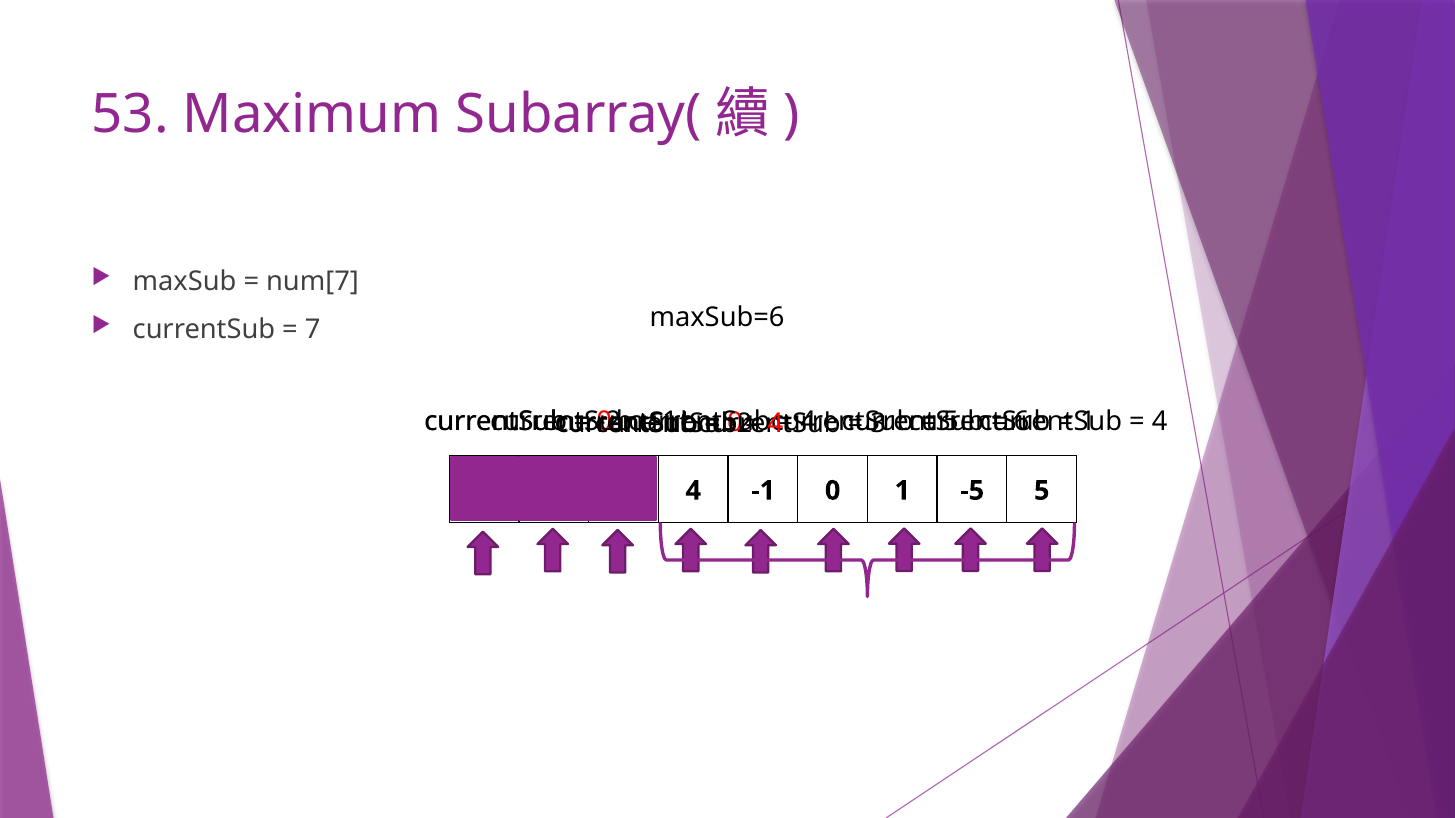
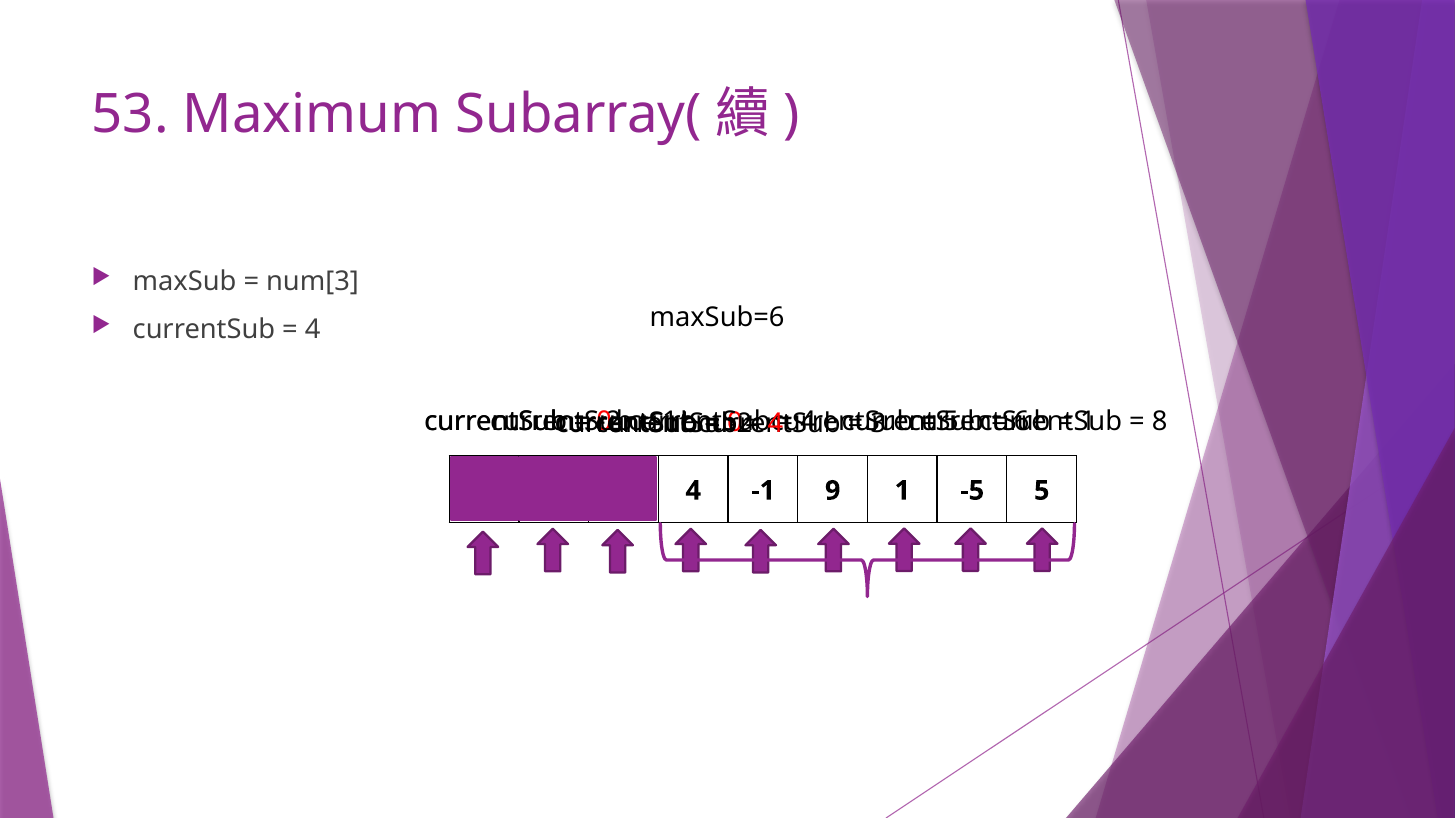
num[7: num[7 -> num[3
7 at (313, 329): 7 -> 4
4 at (1160, 422): 4 -> 8
-1 0: 0 -> 9
